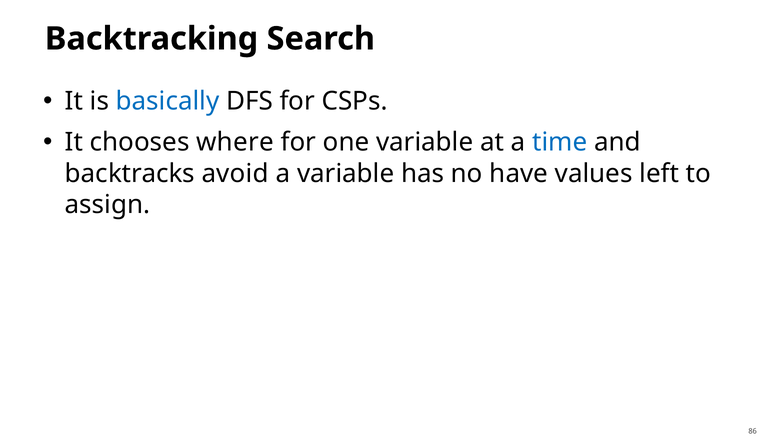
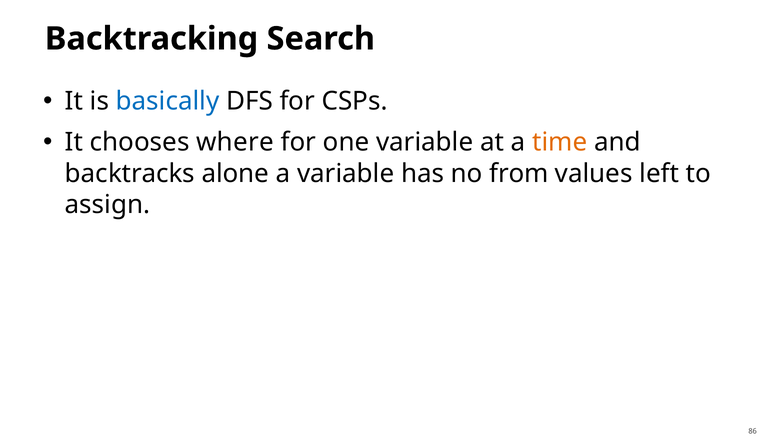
time colour: blue -> orange
avoid: avoid -> alone
have: have -> from
